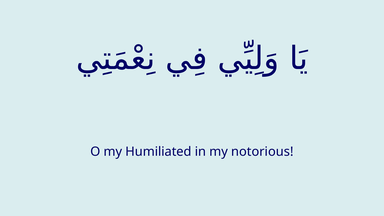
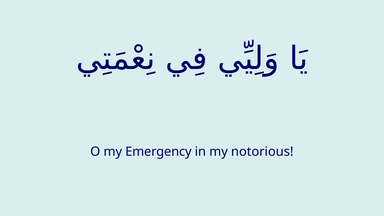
Humiliated: Humiliated -> Emergency
